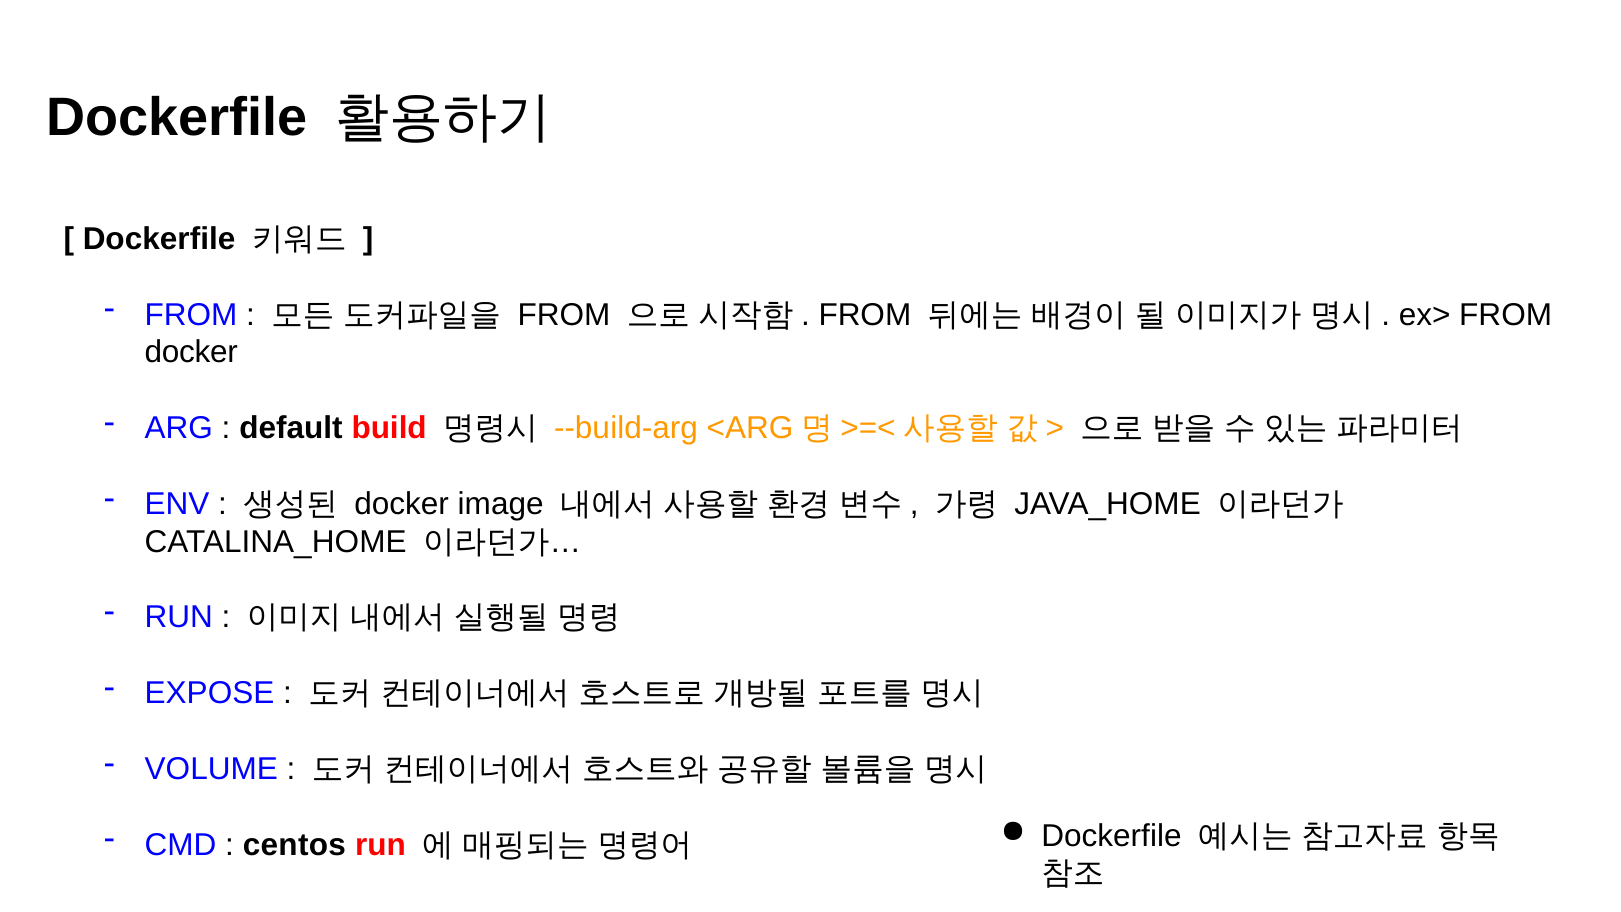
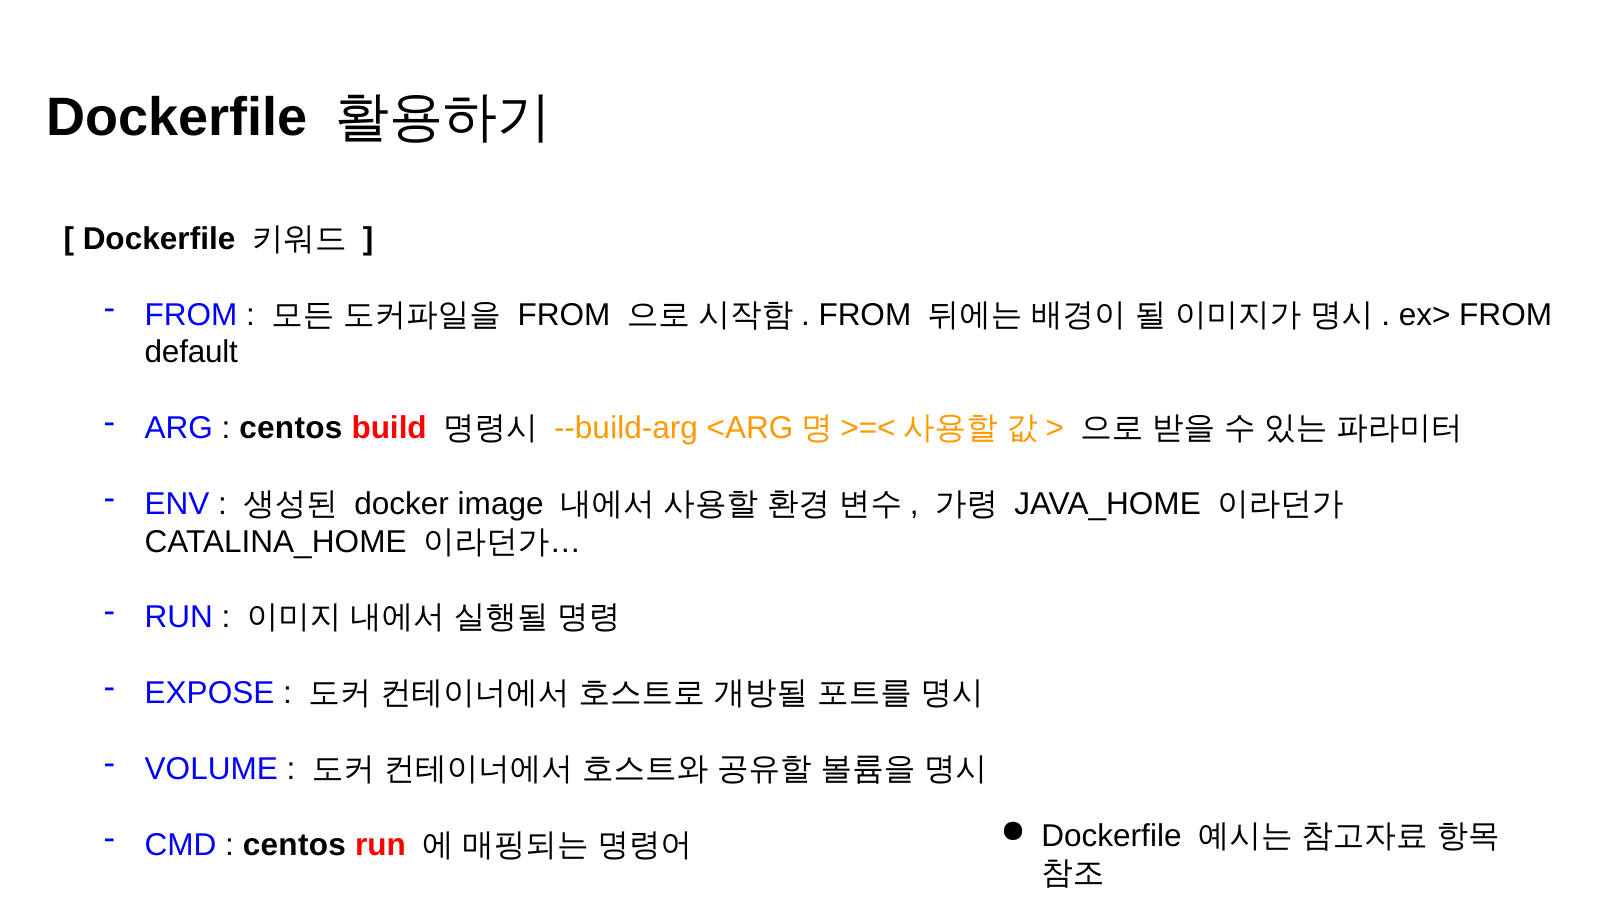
docker at (191, 353): docker -> default
default at (291, 428): default -> centos
